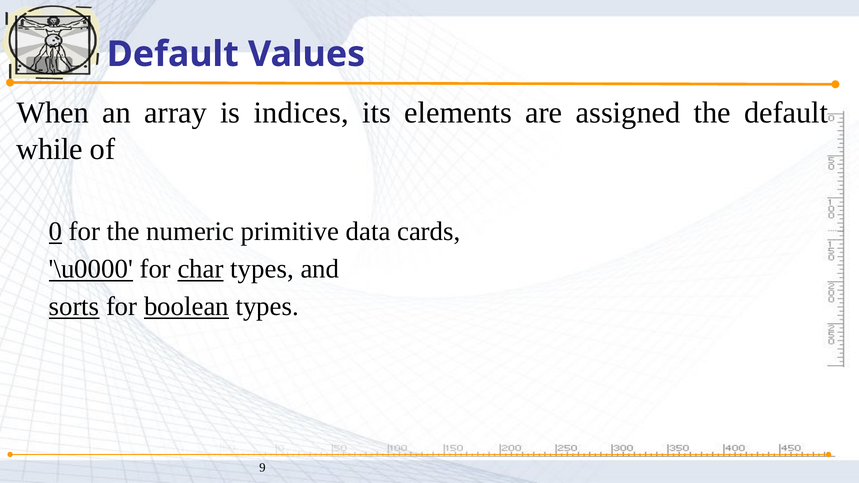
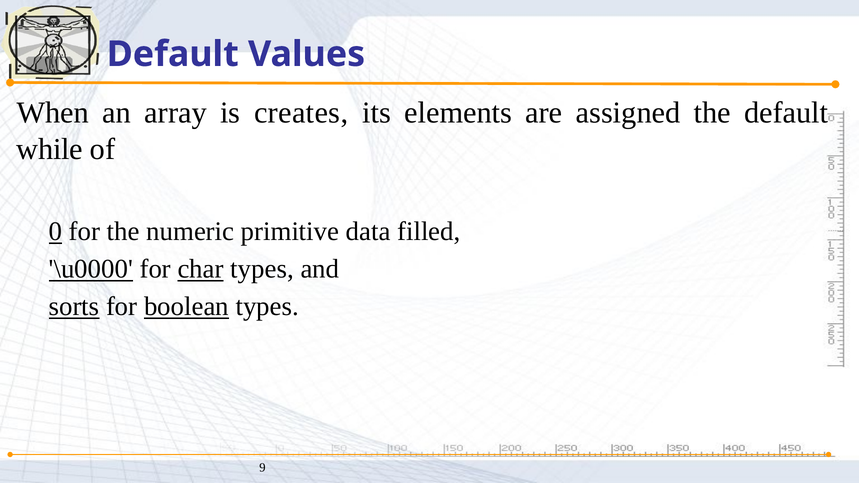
indices: indices -> creates
cards: cards -> filled
